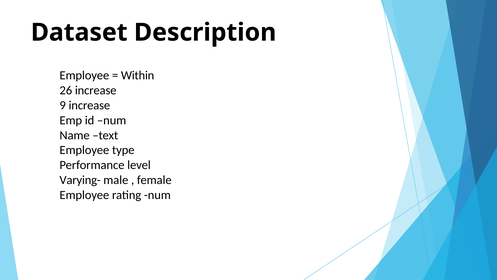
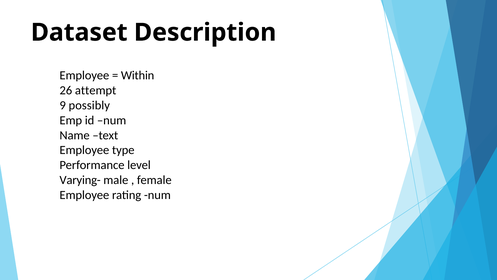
26 increase: increase -> attempt
9 increase: increase -> possibly
